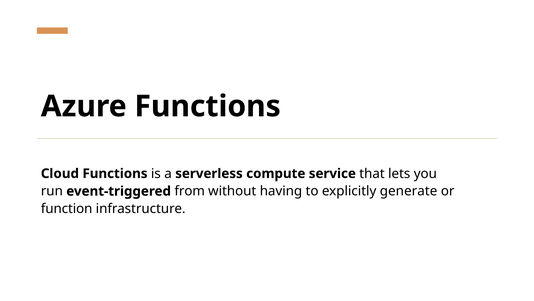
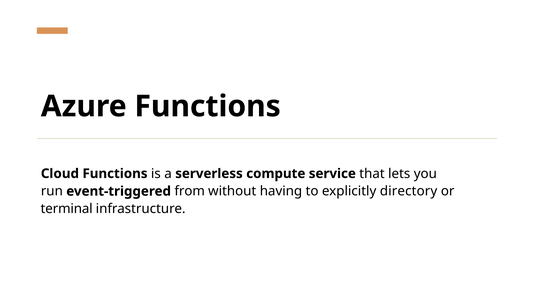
generate: generate -> directory
function: function -> terminal
